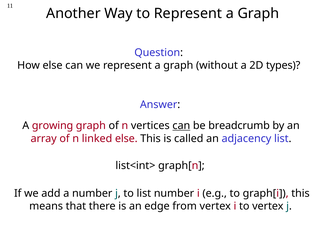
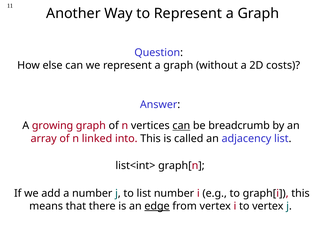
types: types -> costs
linked else: else -> into
edge underline: none -> present
